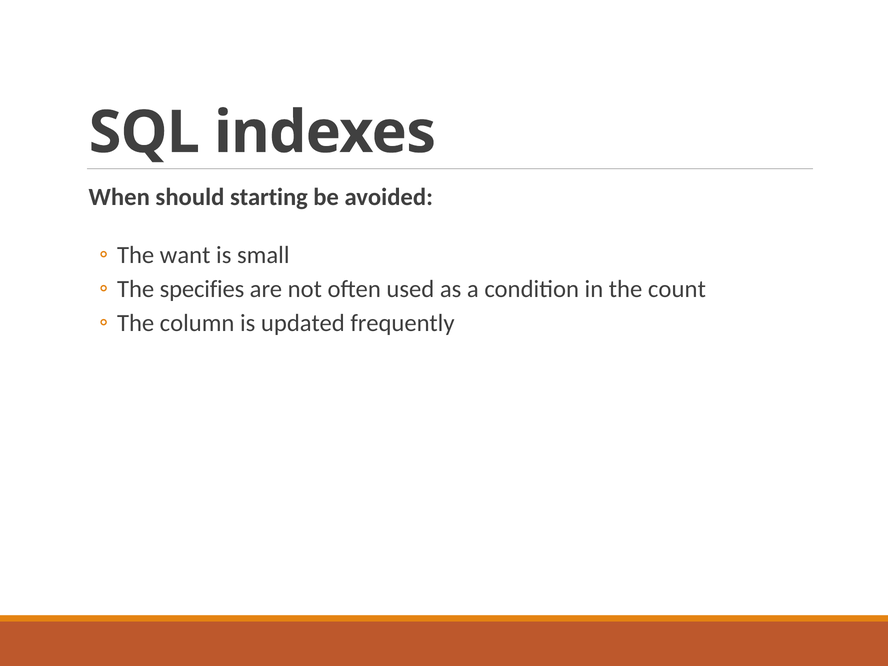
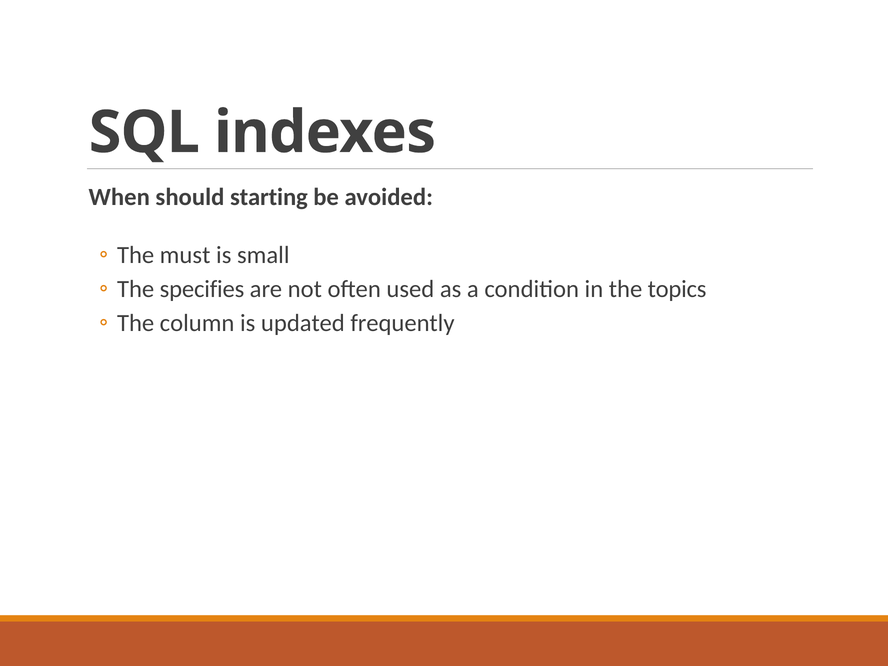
want: want -> must
count: count -> topics
